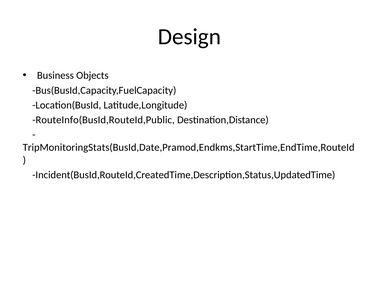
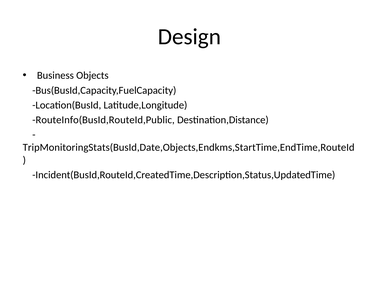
TripMonitoringStats(BusId,Date,Pramod,Endkms,StartTime,EndTime,RouteId: TripMonitoringStats(BusId,Date,Pramod,Endkms,StartTime,EndTime,RouteId -> TripMonitoringStats(BusId,Date,Objects,Endkms,StartTime,EndTime,RouteId
